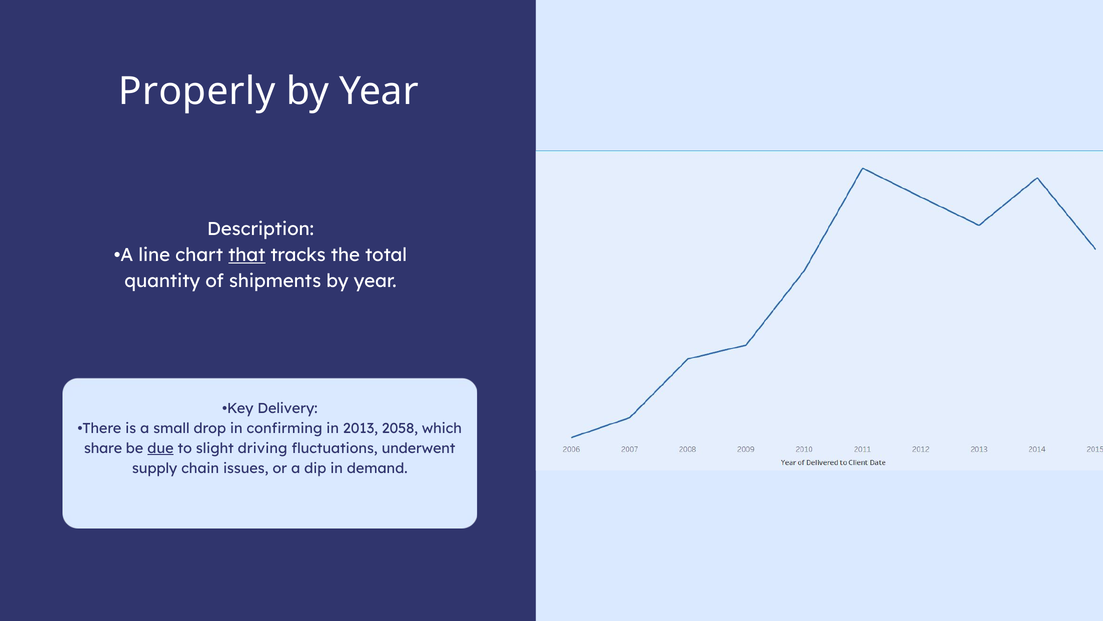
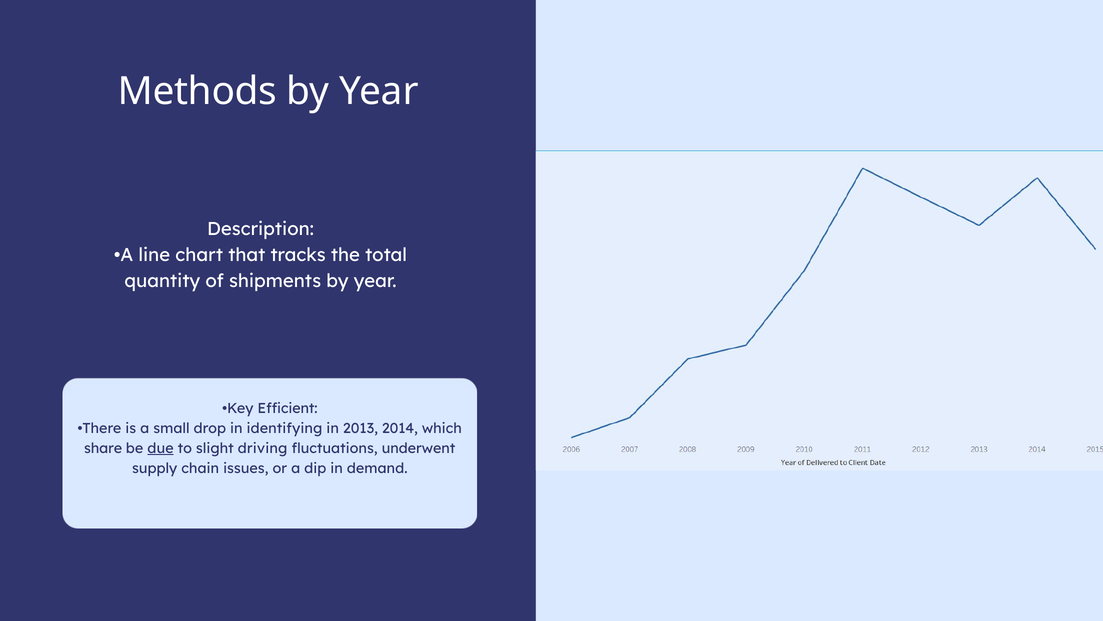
Properly: Properly -> Methods
that underline: present -> none
Delivery: Delivery -> Efficient
confirming: confirming -> identifying
2058: 2058 -> 2014
